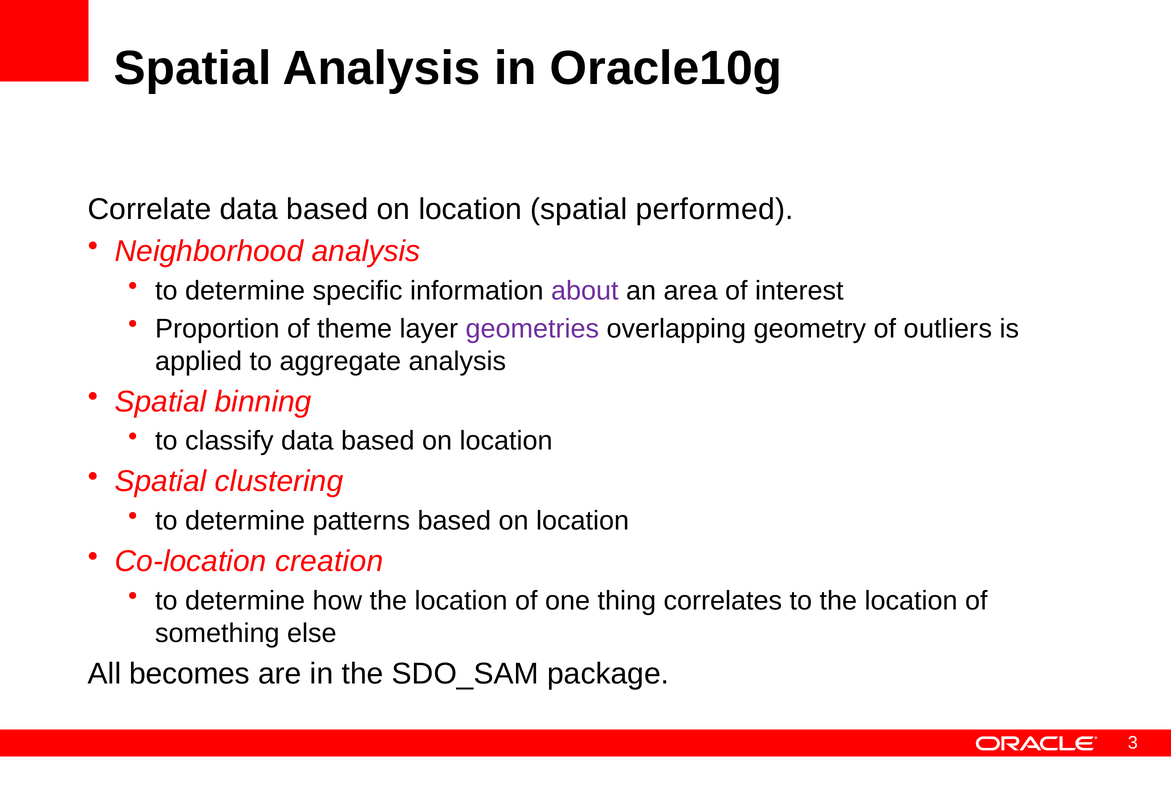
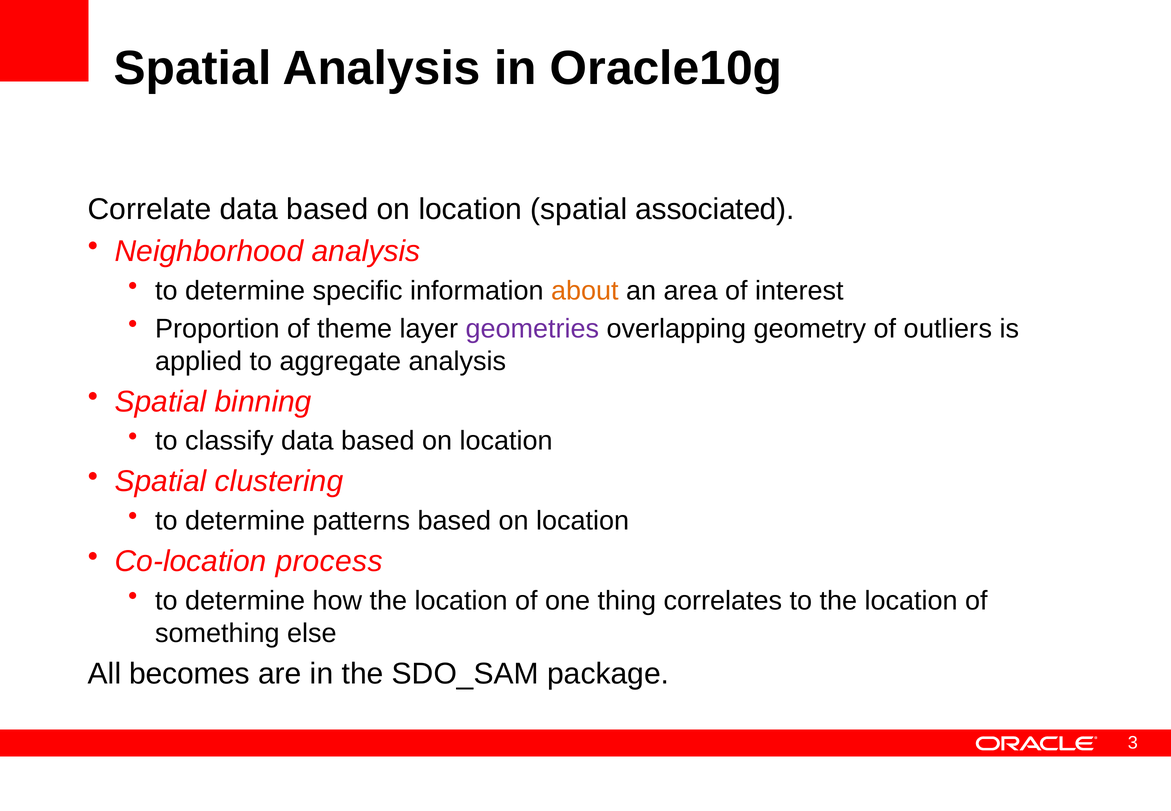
performed: performed -> associated
about colour: purple -> orange
creation: creation -> process
